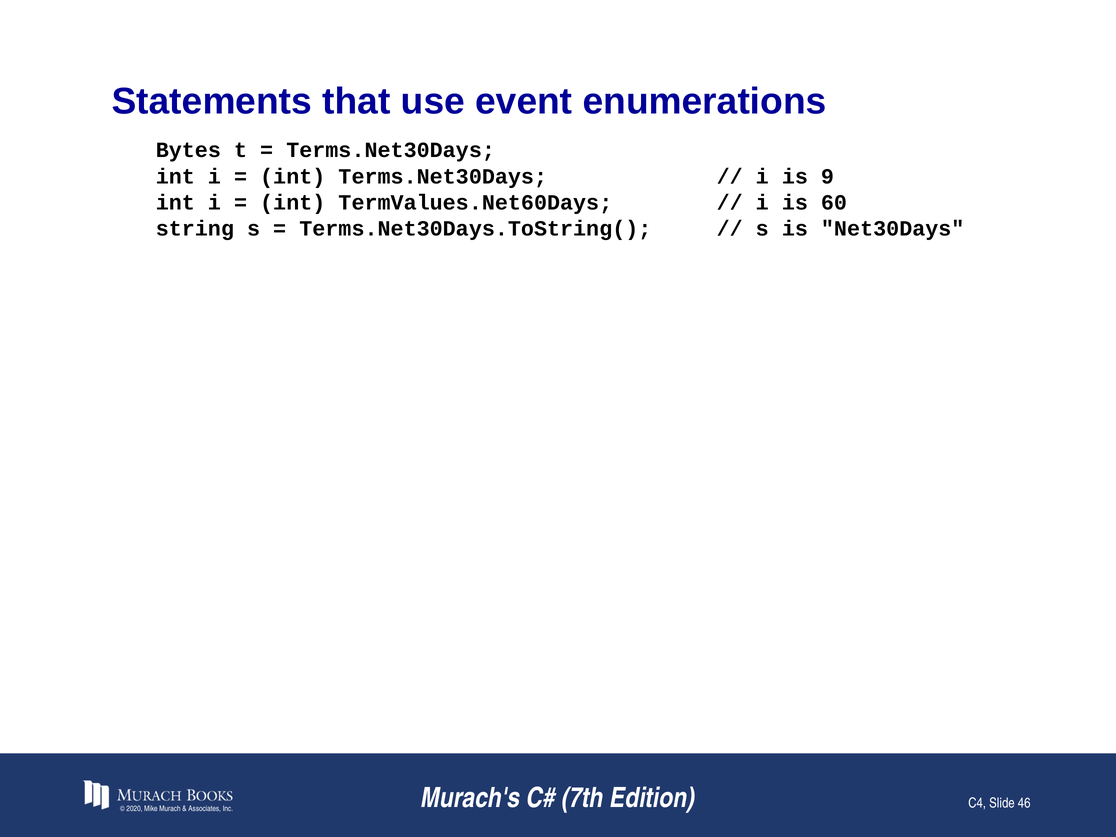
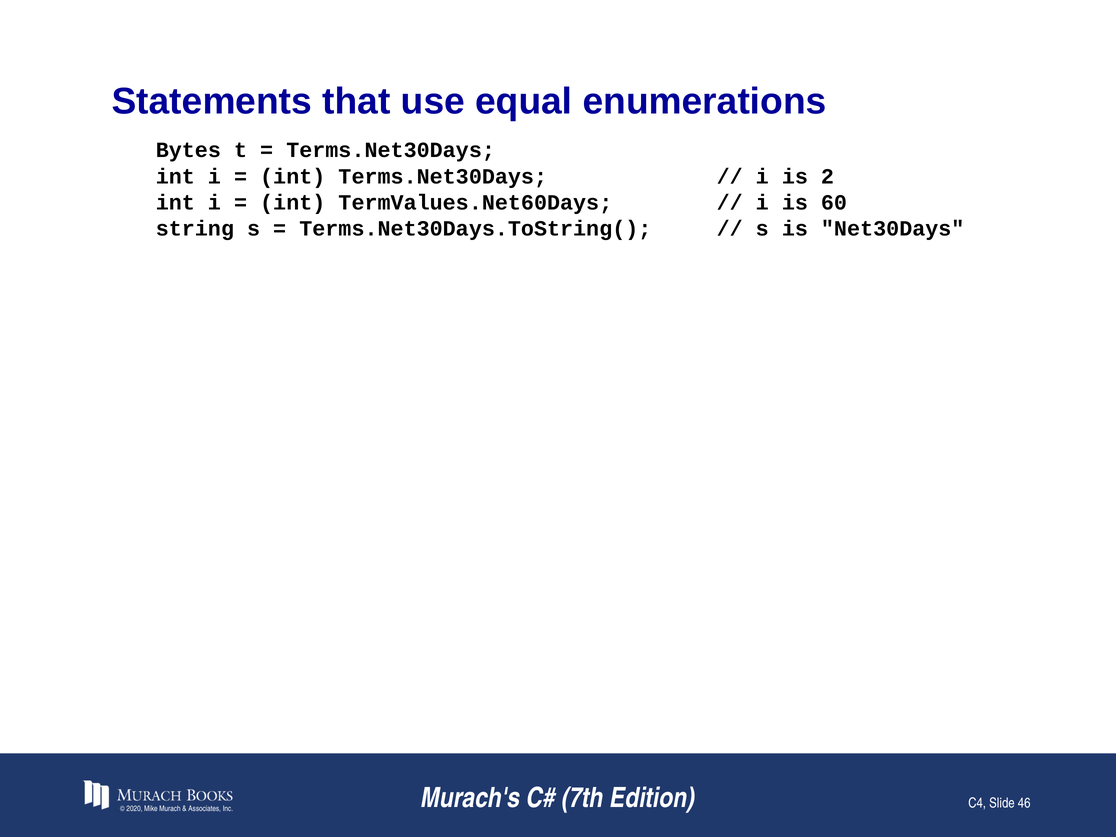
event: event -> equal
9: 9 -> 2
